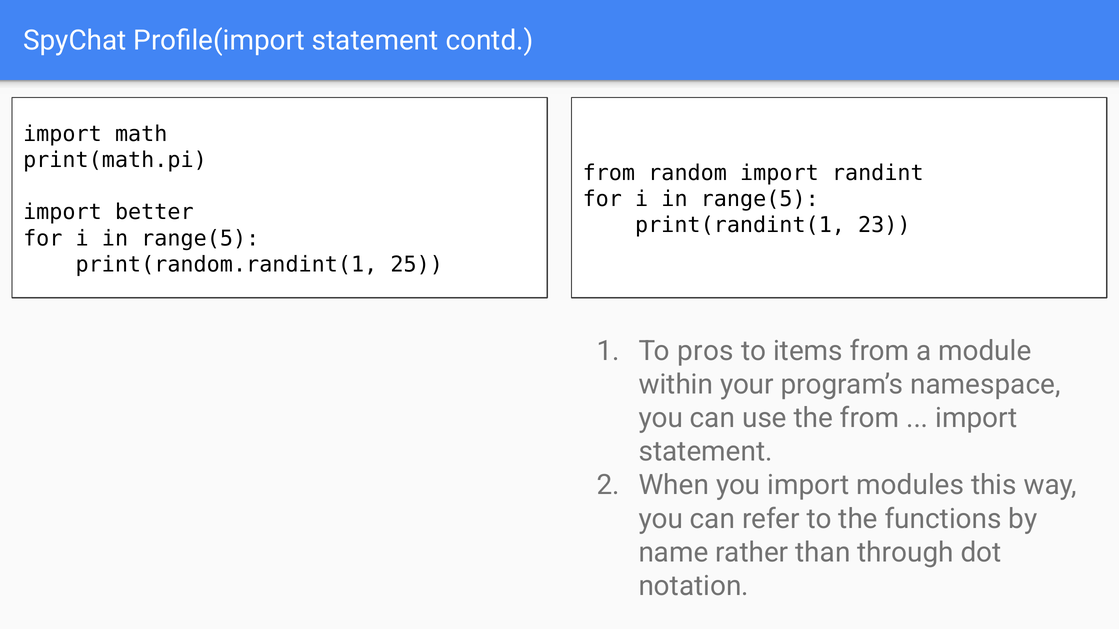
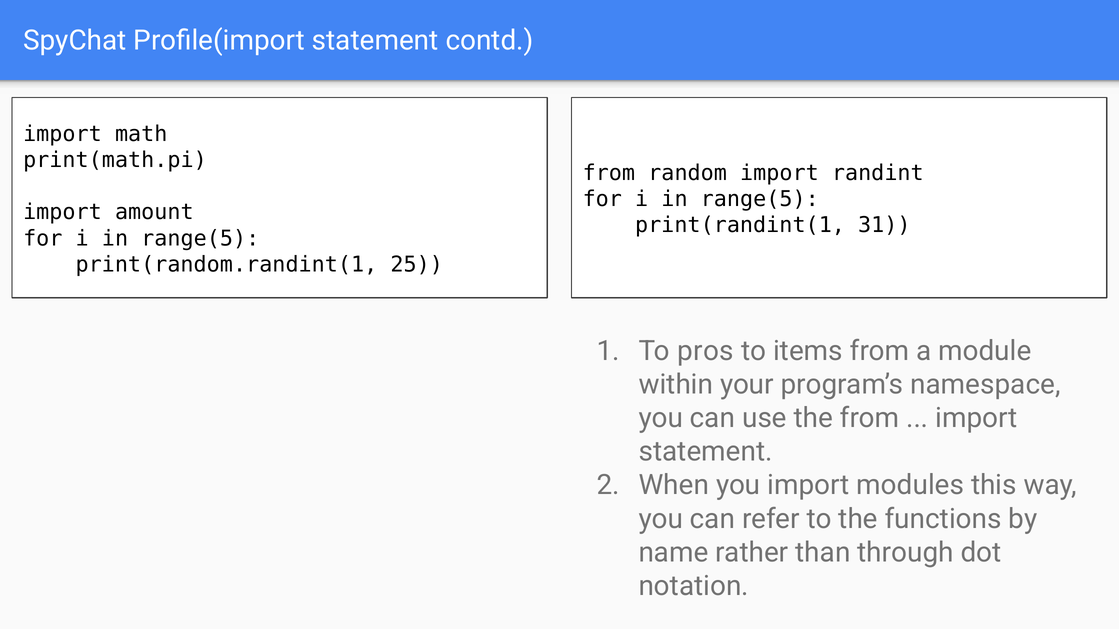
better: better -> amount
23: 23 -> 31
